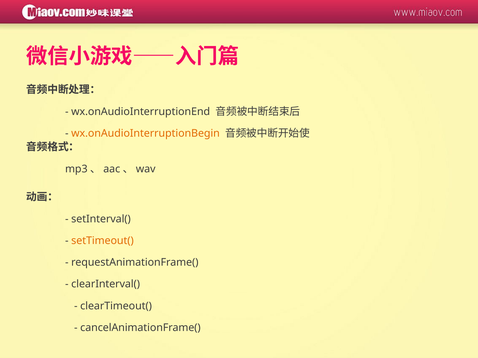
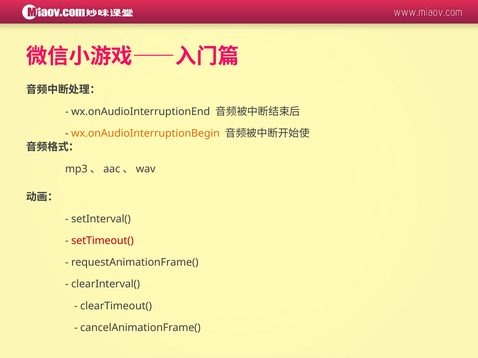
setTimeout( colour: orange -> red
